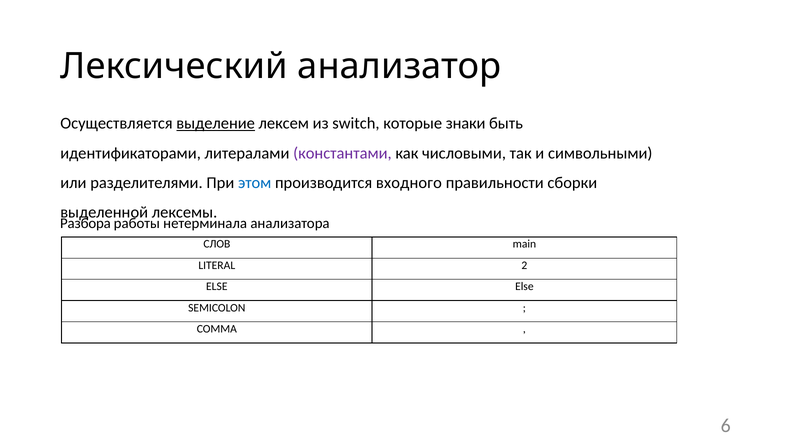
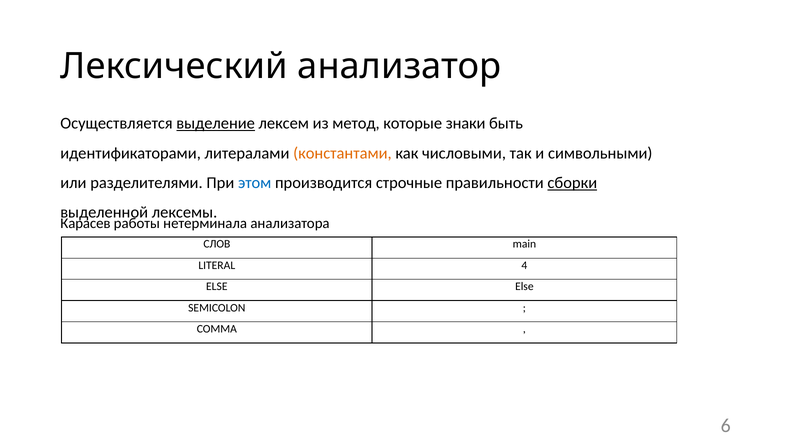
switch: switch -> метод
константами colour: purple -> orange
входного: входного -> строчные
сборки underline: none -> present
Разбора: Разбора -> Карасев
2: 2 -> 4
